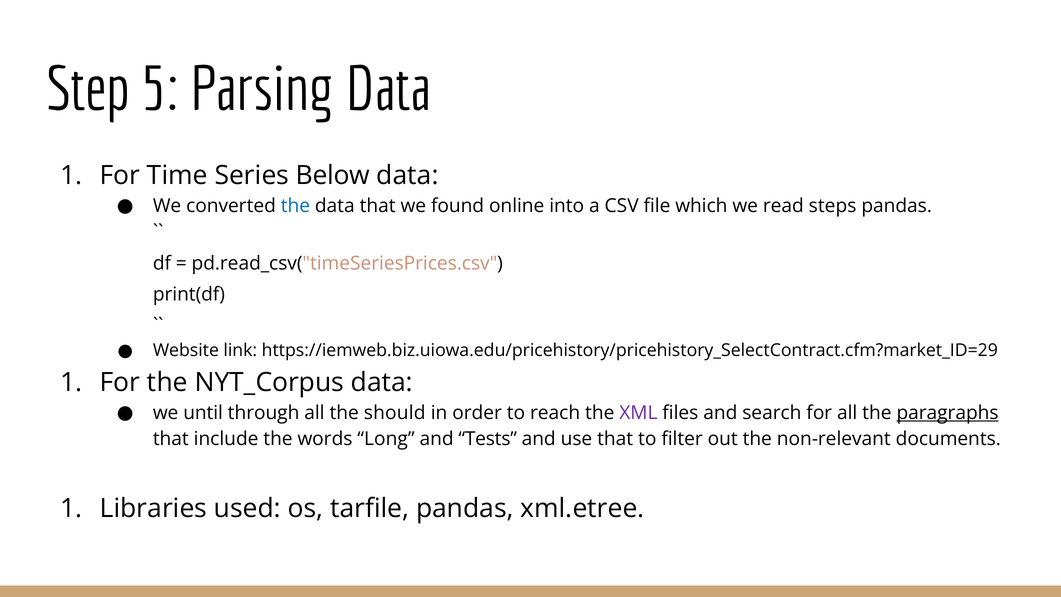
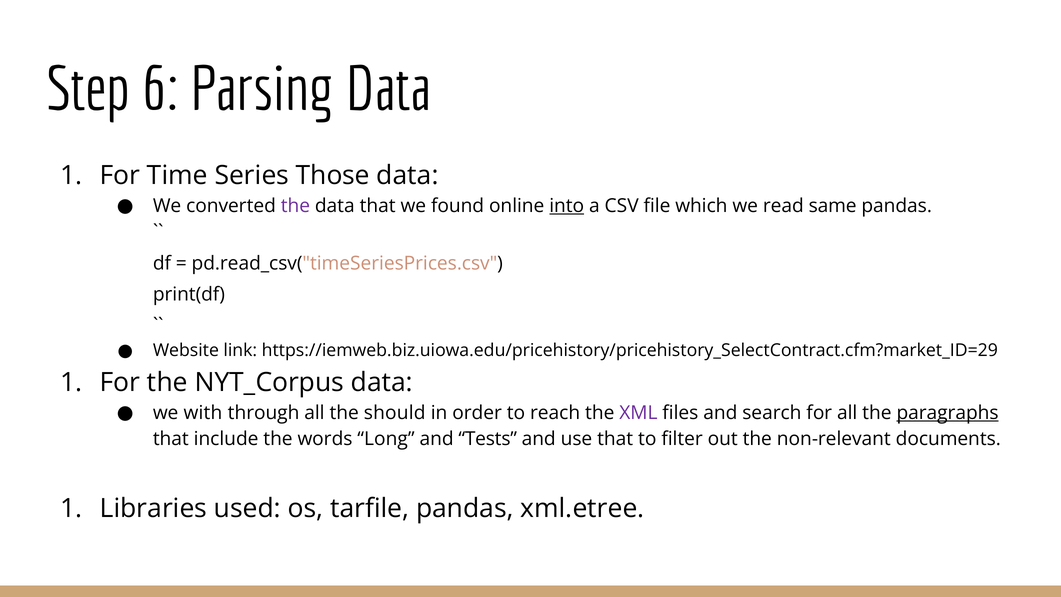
5: 5 -> 6
Below: Below -> Those
the at (295, 206) colour: blue -> purple
into underline: none -> present
steps: steps -> same
until: until -> with
